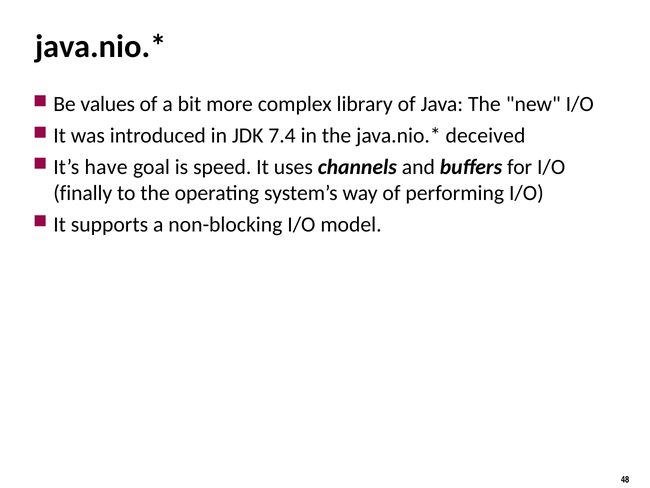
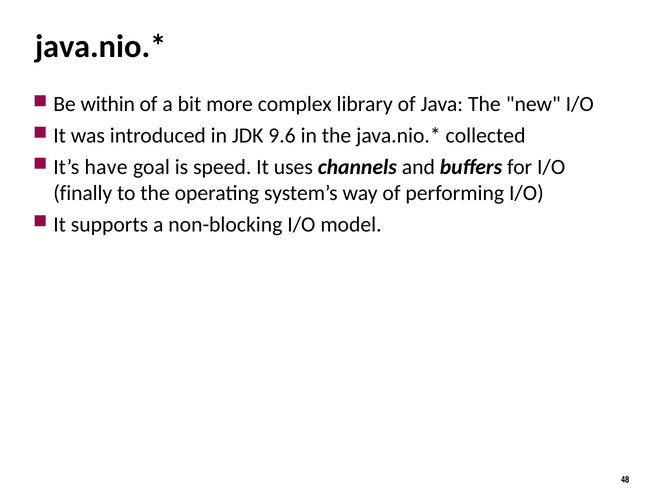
values: values -> within
7.4: 7.4 -> 9.6
deceived: deceived -> collected
